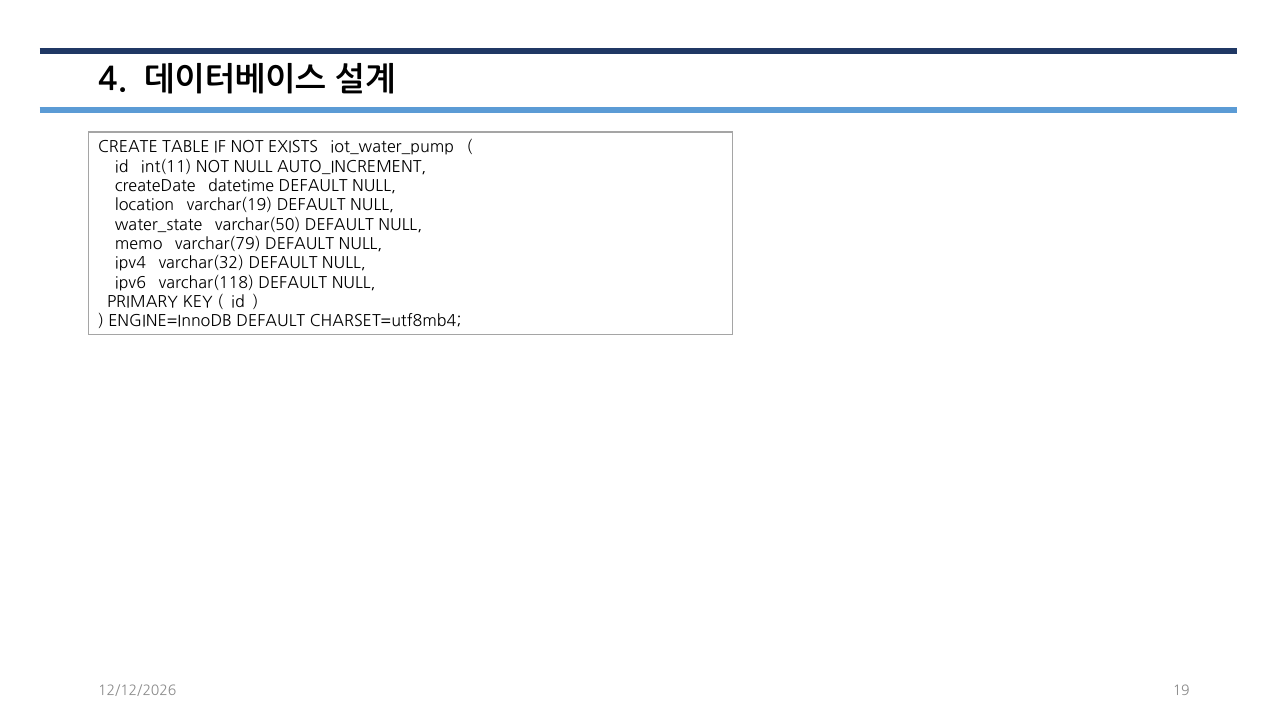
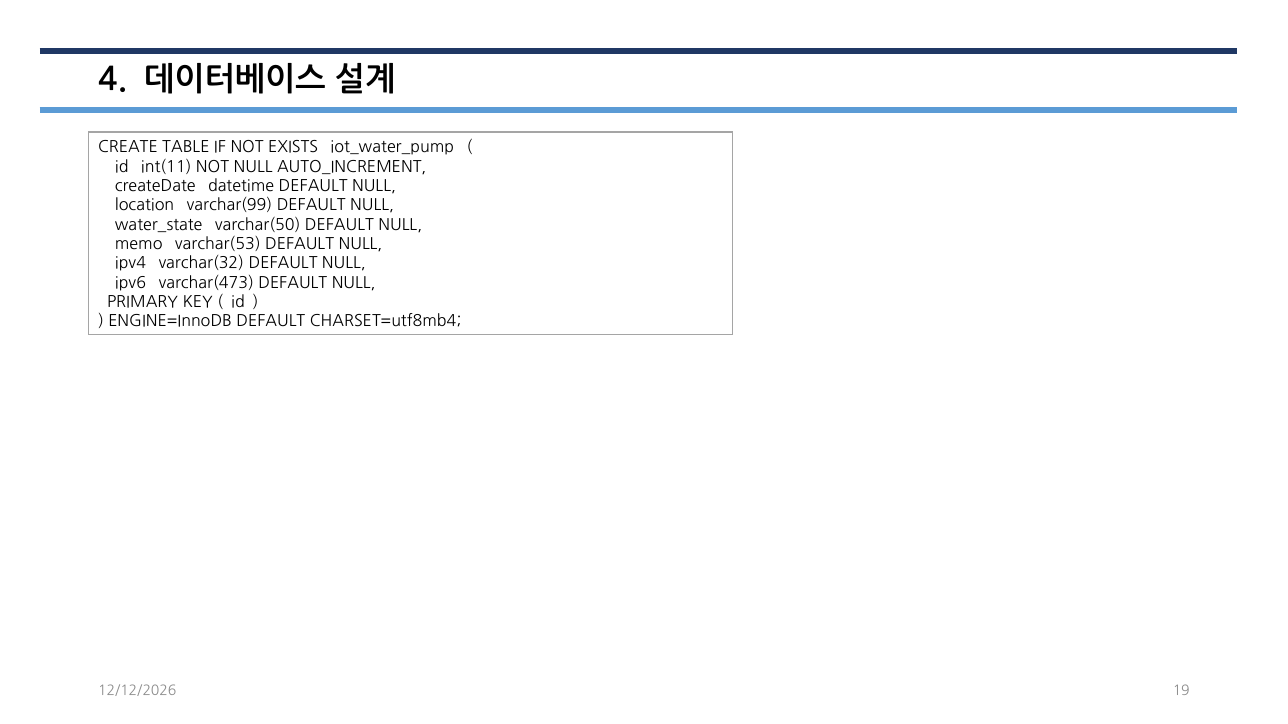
varchar(19: varchar(19 -> varchar(99
varchar(79: varchar(79 -> varchar(53
varchar(118: varchar(118 -> varchar(473
